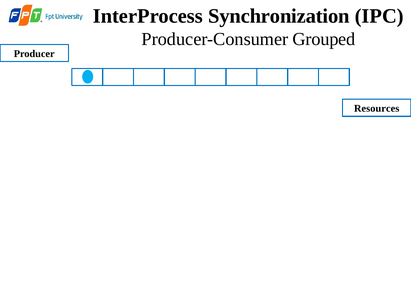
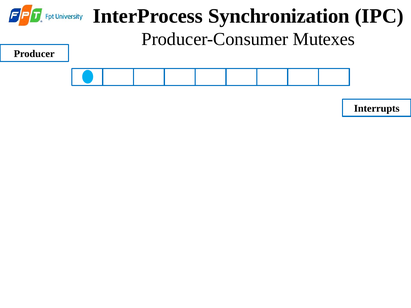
Grouped: Grouped -> Mutexes
Resources: Resources -> Interrupts
